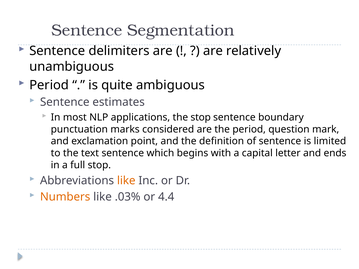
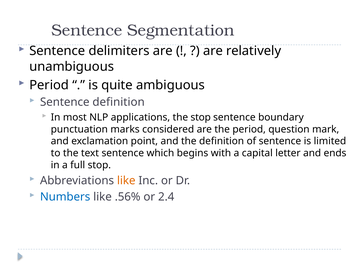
Sentence estimates: estimates -> definition
Numbers colour: orange -> blue
.03%: .03% -> .56%
4.4: 4.4 -> 2.4
